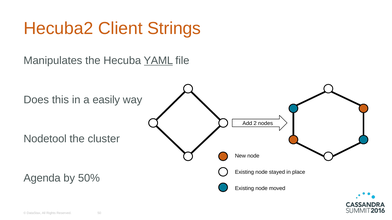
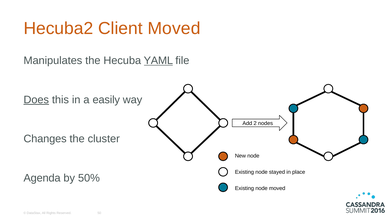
Client Strings: Strings -> Moved
Does underline: none -> present
Nodetool: Nodetool -> Changes
